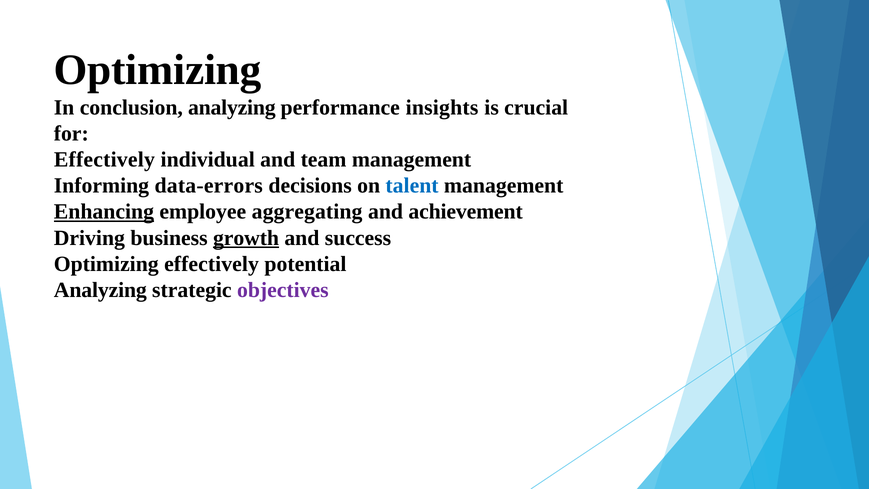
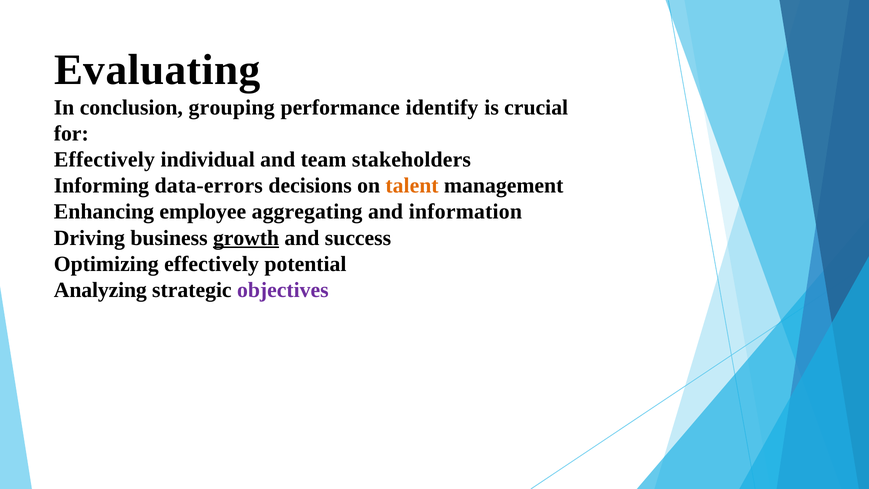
Optimizing at (158, 70): Optimizing -> Evaluating
conclusion analyzing: analyzing -> grouping
insights: insights -> identify
team management: management -> stakeholders
talent colour: blue -> orange
Enhancing underline: present -> none
achievement: achievement -> information
